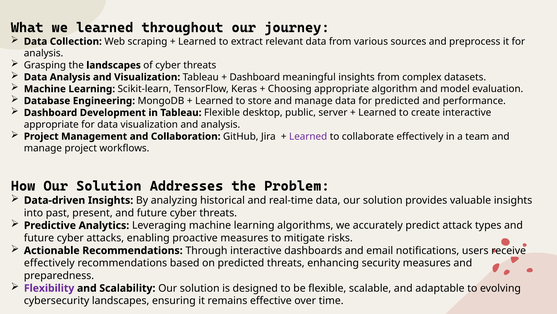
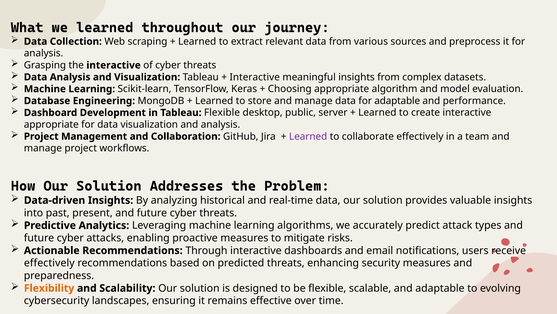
the landscapes: landscapes -> interactive
Dashboard at (255, 77): Dashboard -> Interactive
for predicted: predicted -> adaptable
Flexibility colour: purple -> orange
